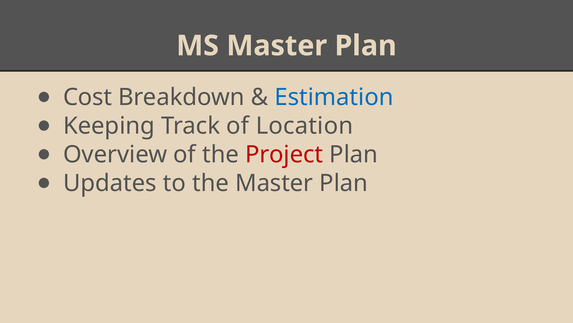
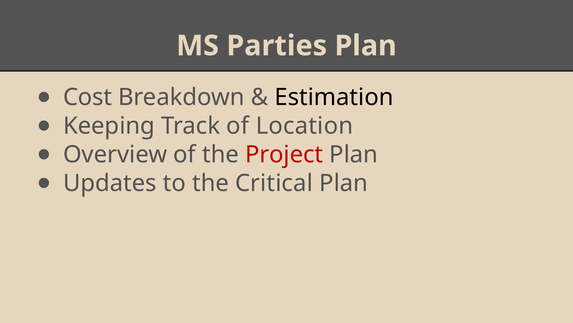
MS Master: Master -> Parties
Estimation colour: blue -> black
the Master: Master -> Critical
